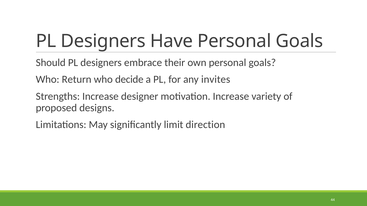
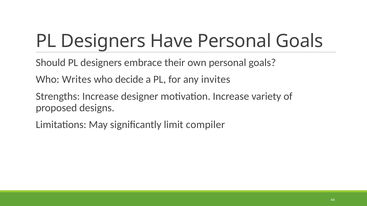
Return: Return -> Writes
direction: direction -> compiler
